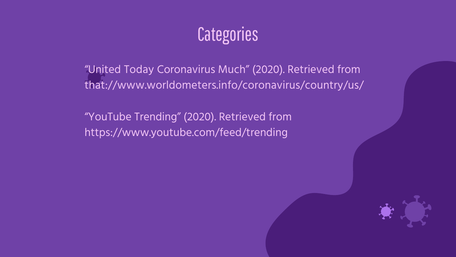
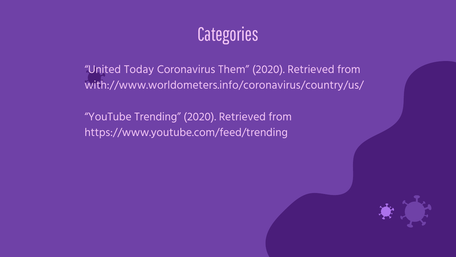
Much: Much -> Them
that://www.worldometers.info/coronavirus/country/us/: that://www.worldometers.info/coronavirus/country/us/ -> with://www.worldometers.info/coronavirus/country/us/
